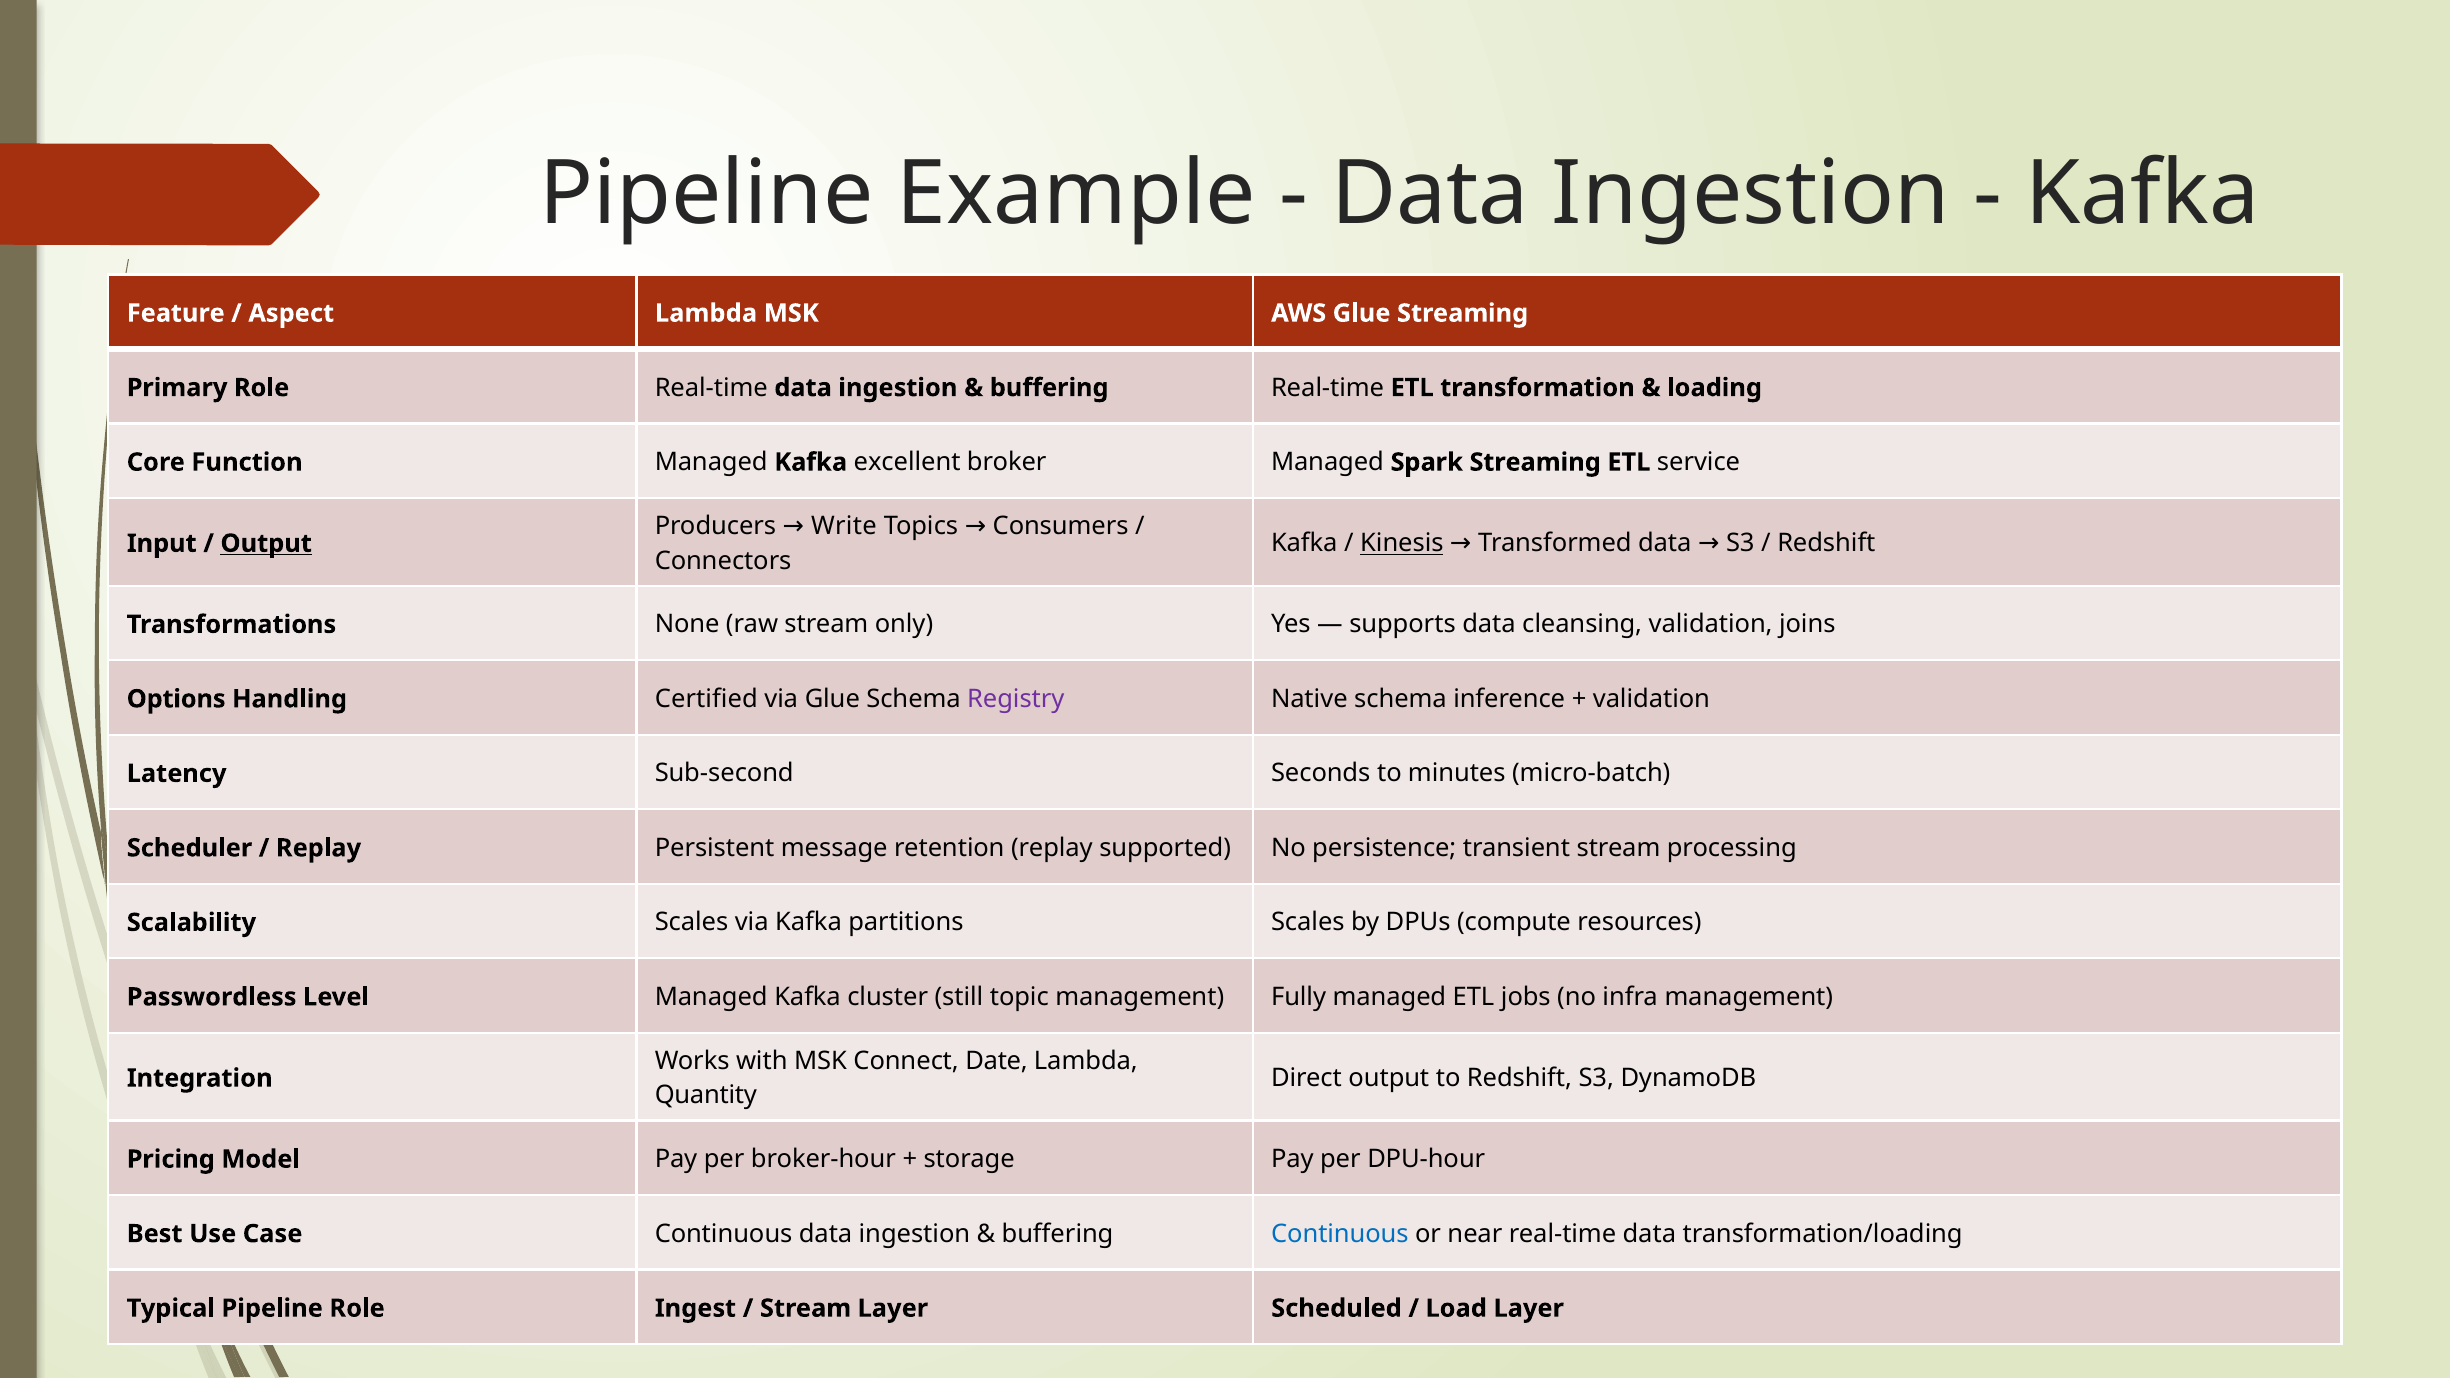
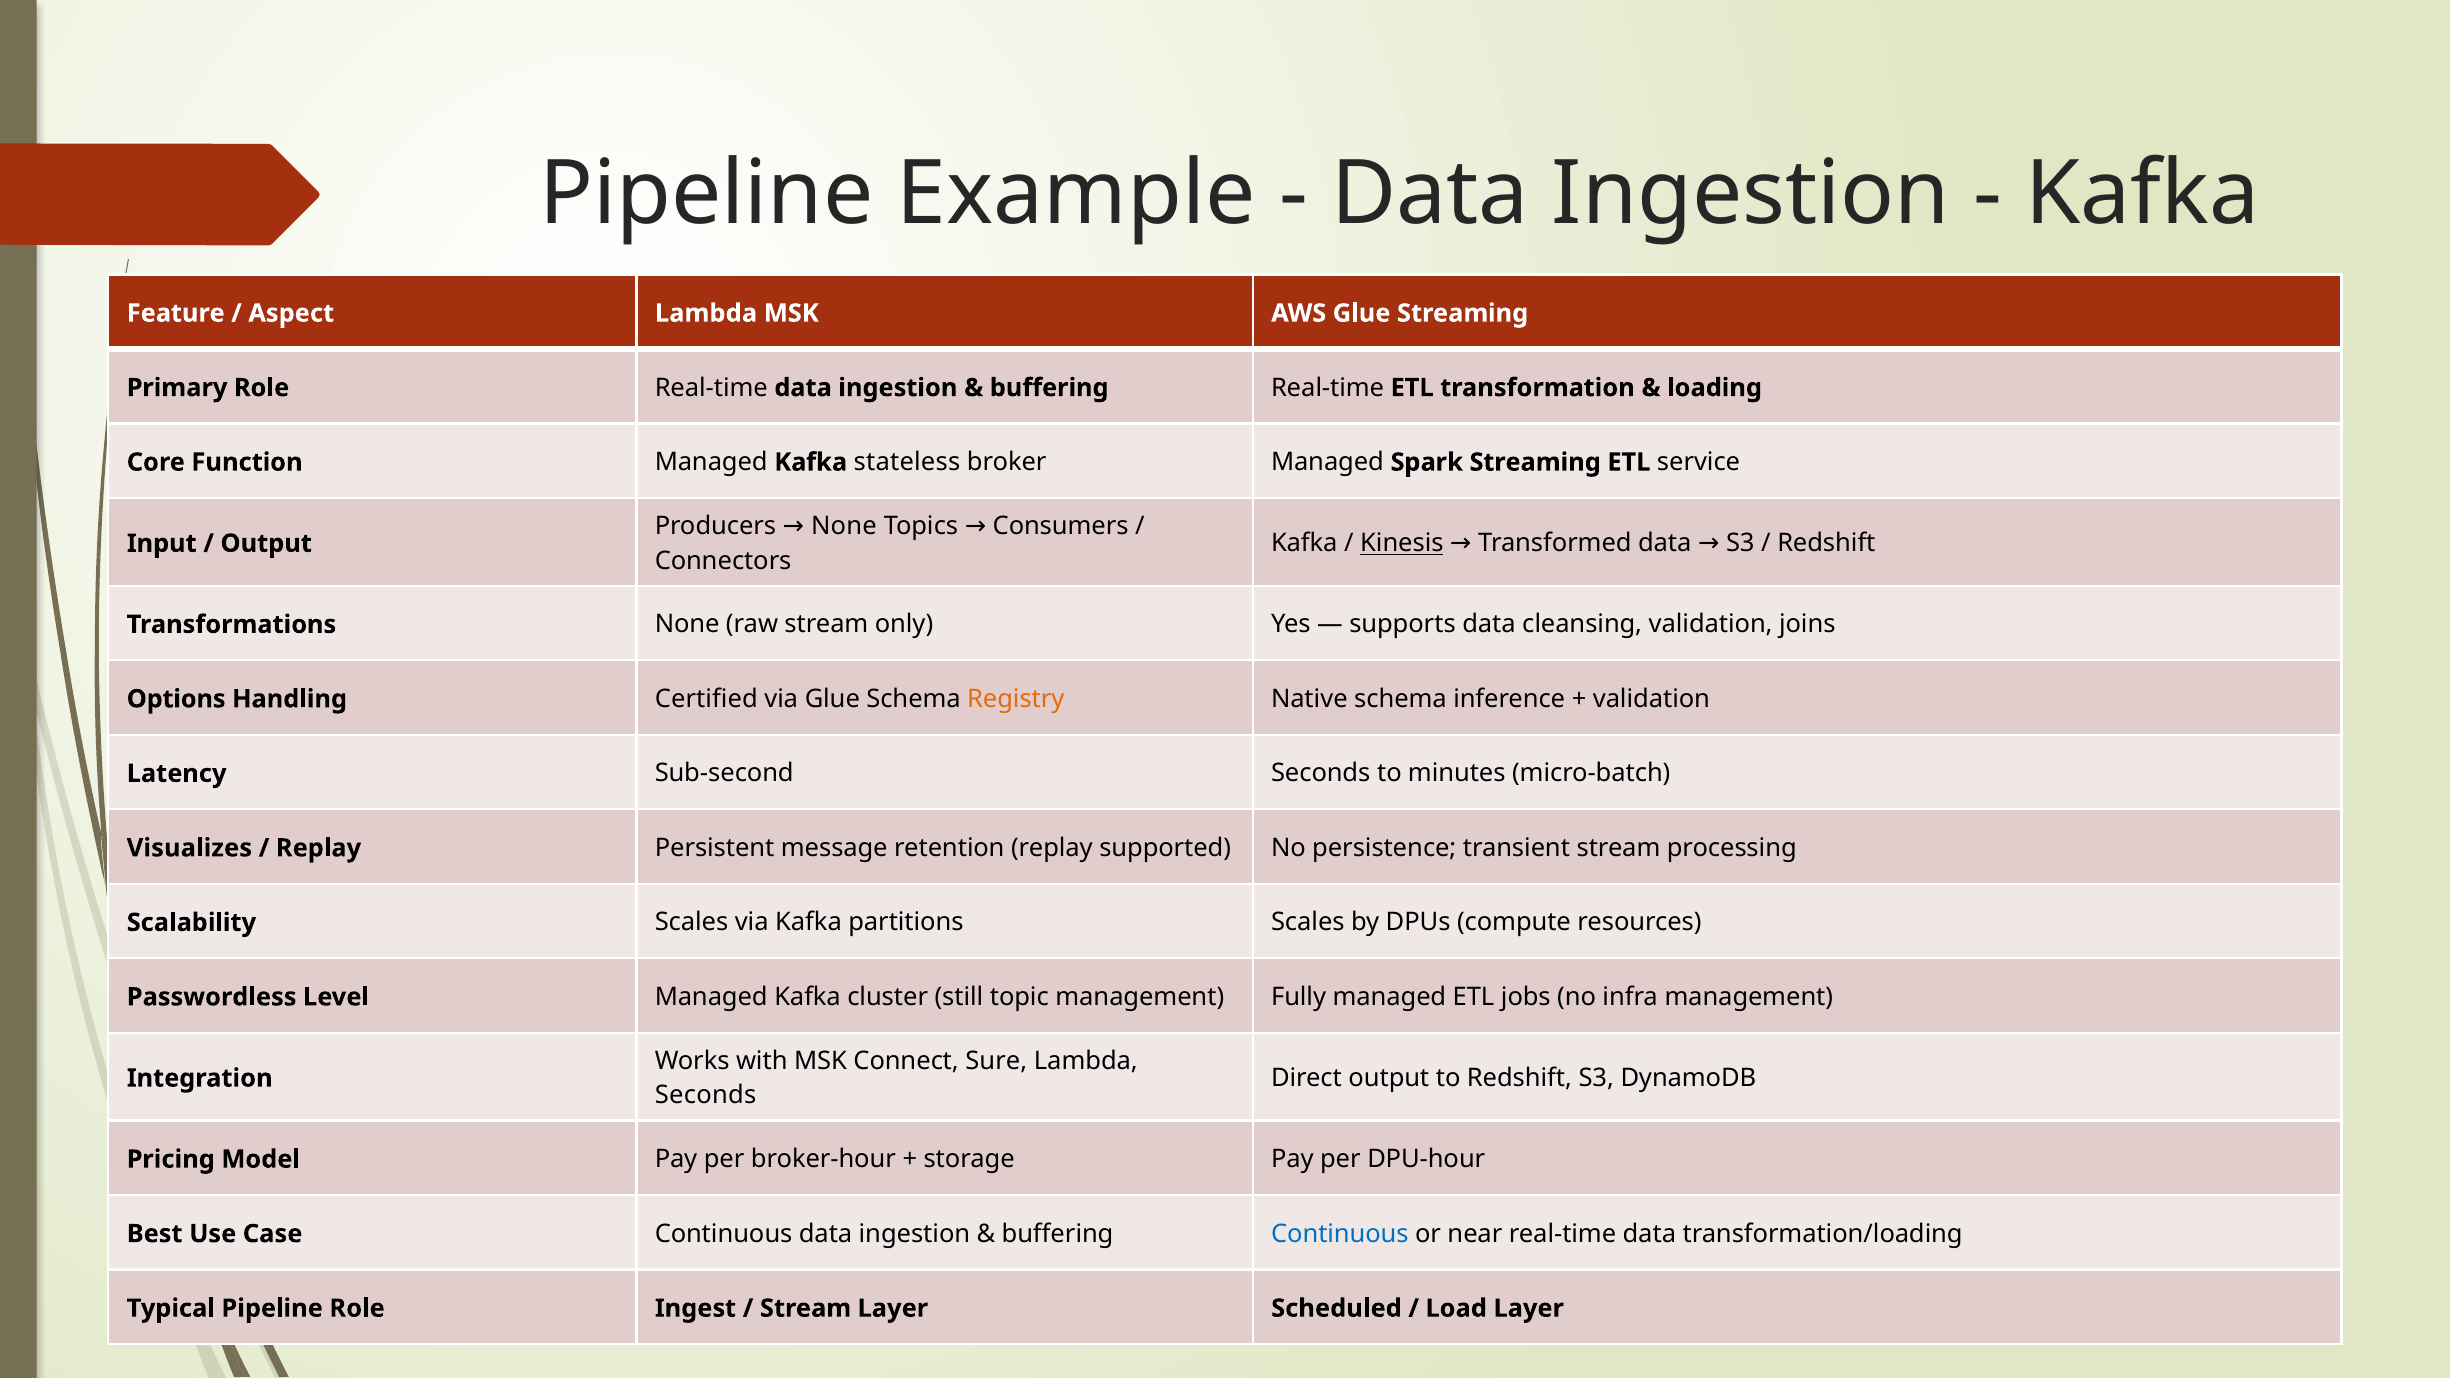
excellent: excellent -> stateless
Producers Write: Write -> None
Output at (266, 543) underline: present -> none
Registry colour: purple -> orange
Scheduler: Scheduler -> Visualizes
Date: Date -> Sure
Quantity at (706, 1096): Quantity -> Seconds
